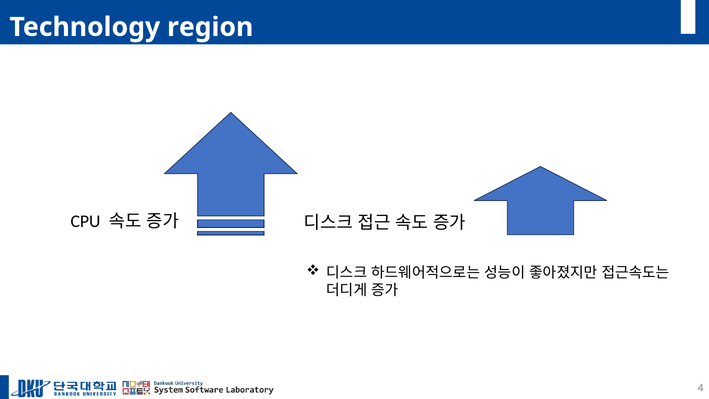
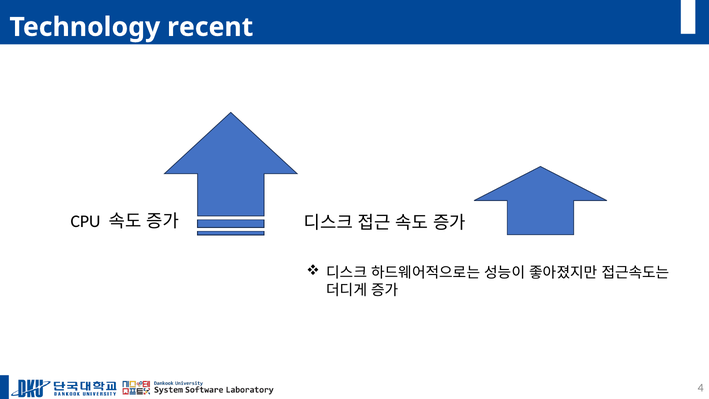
region: region -> recent
